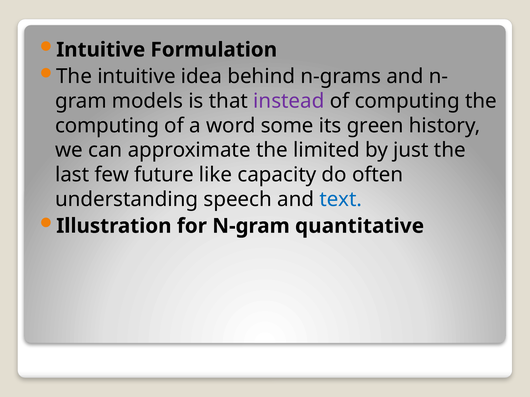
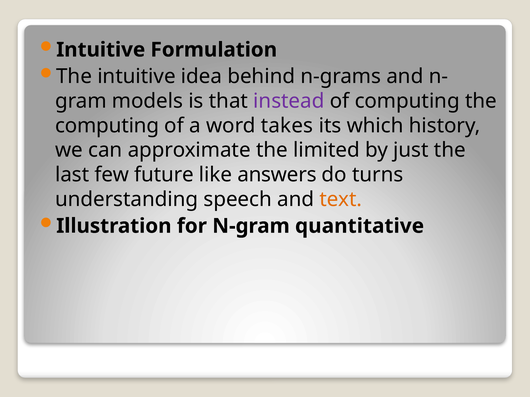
some: some -> takes
green: green -> which
capacity: capacity -> answers
often: often -> turns
text colour: blue -> orange
